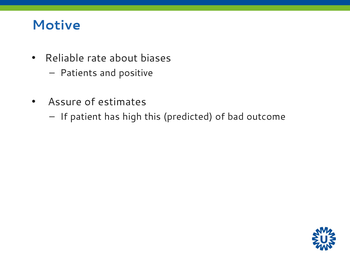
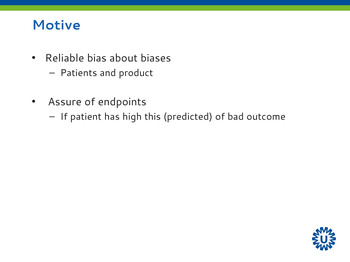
rate: rate -> bias
positive: positive -> product
estimates: estimates -> endpoints
